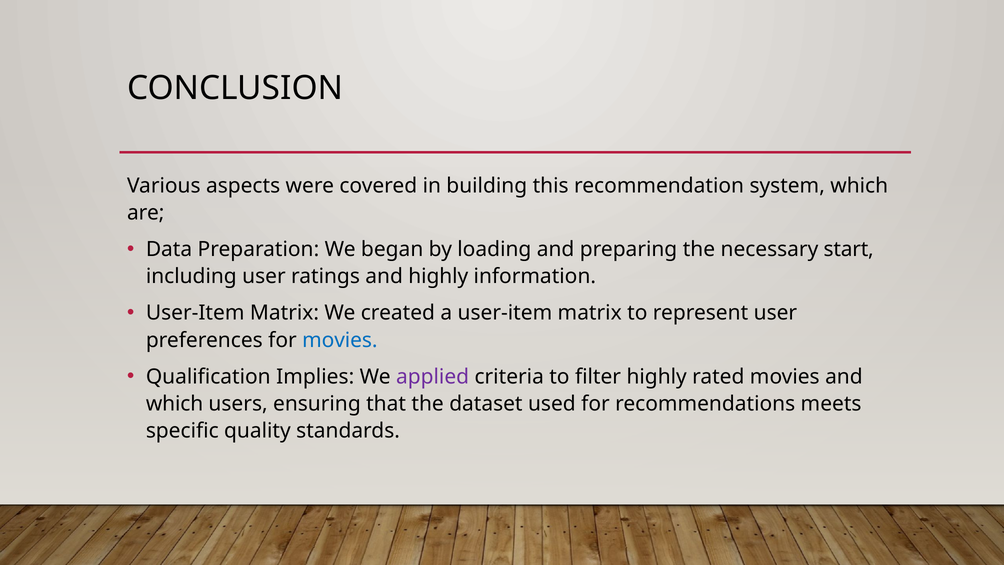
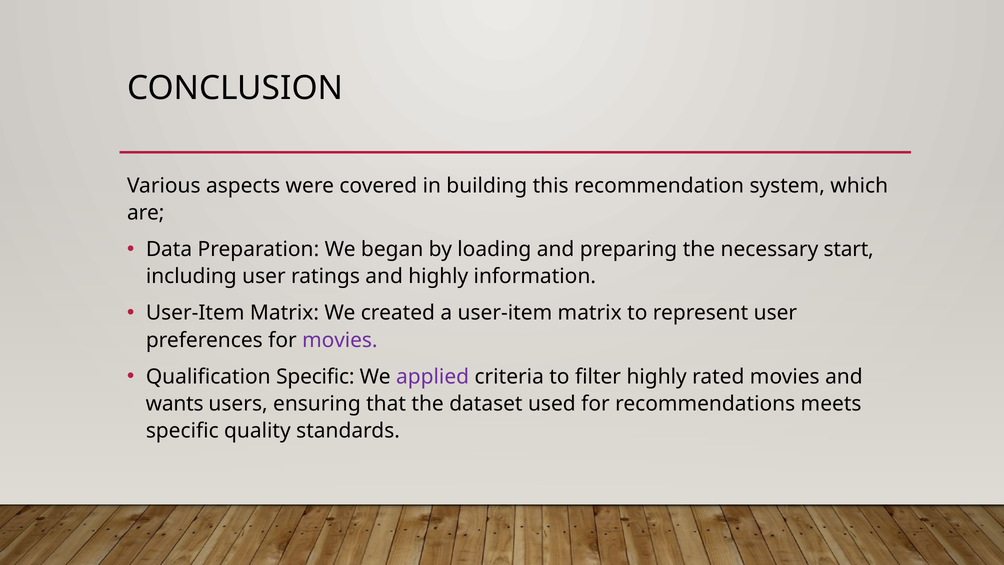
movies at (340, 340) colour: blue -> purple
Qualification Implies: Implies -> Specific
which at (175, 404): which -> wants
